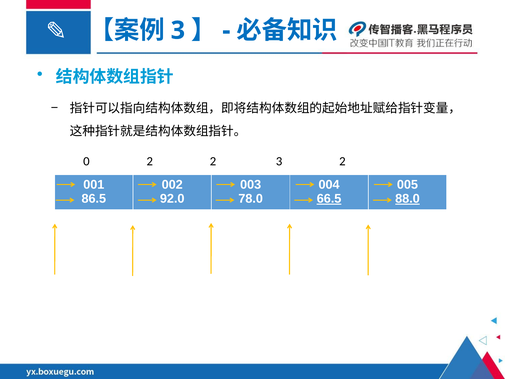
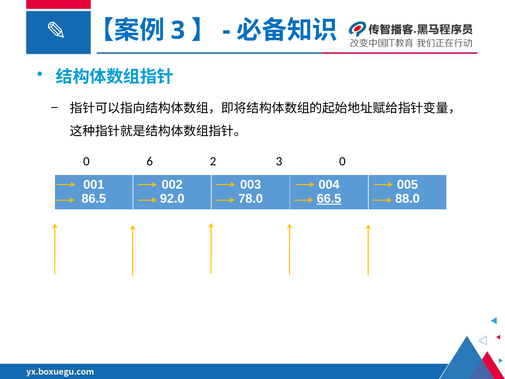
0 2: 2 -> 6
3 2: 2 -> 0
88.0 underline: present -> none
